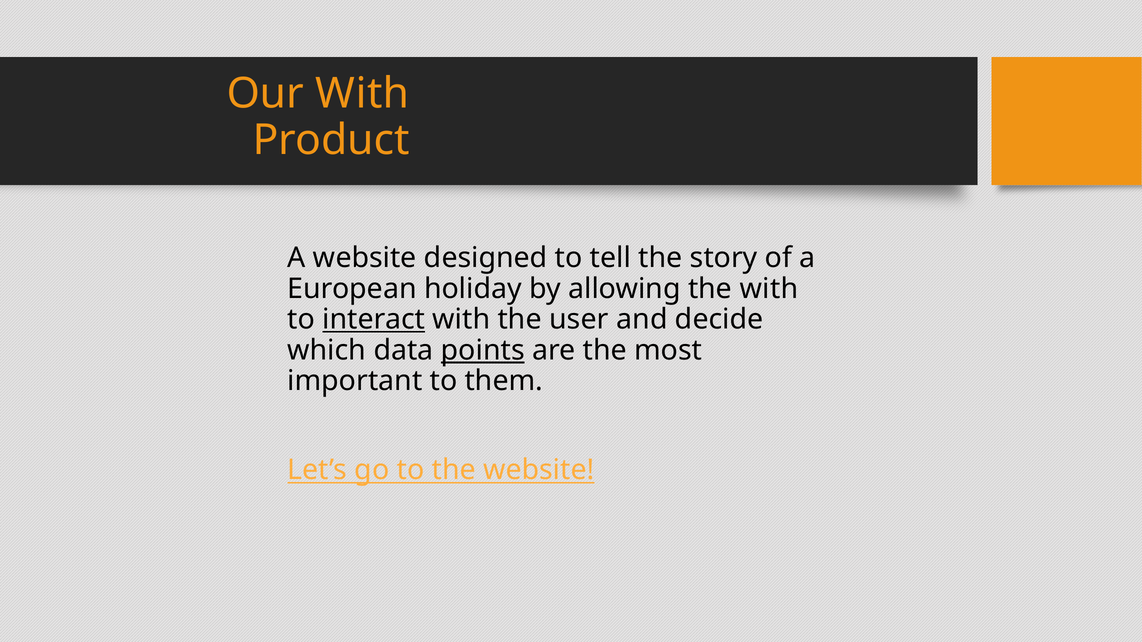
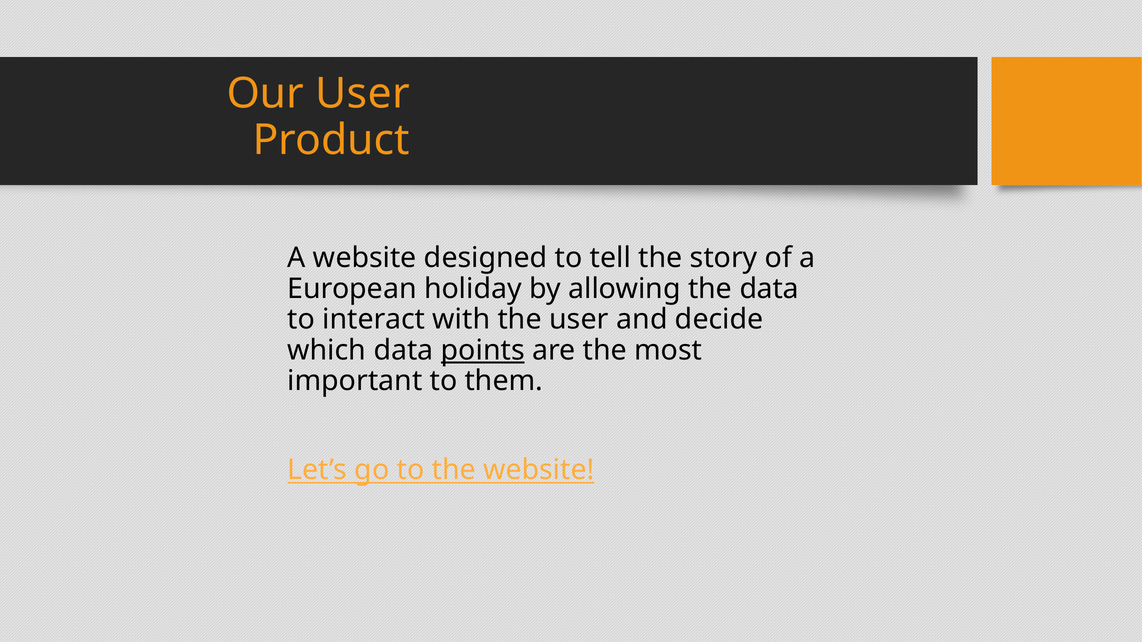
Our With: With -> User
the with: with -> data
interact underline: present -> none
